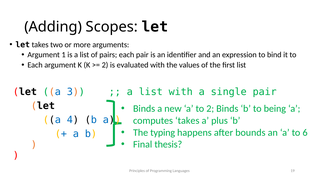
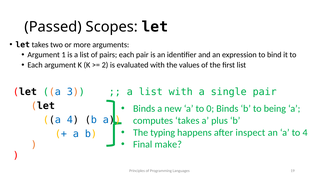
Adding: Adding -> Passed
to 2: 2 -> 0
bounds: bounds -> inspect
to 6: 6 -> 4
thesis: thesis -> make
